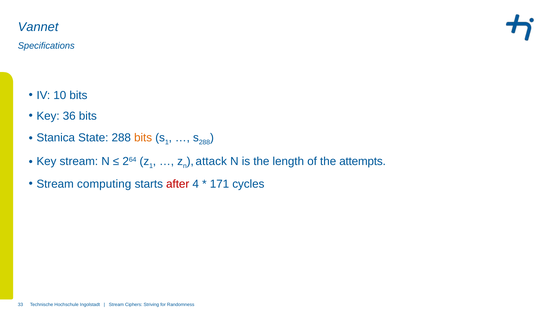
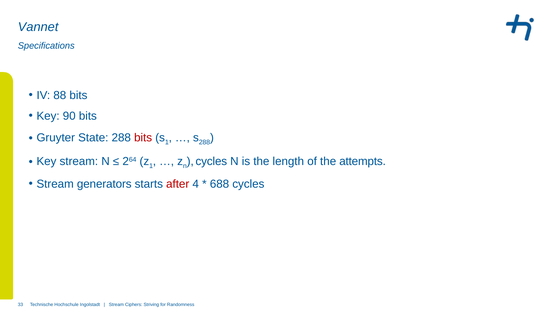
10: 10 -> 88
36: 36 -> 90
Stanica: Stanica -> Gruyter
bits at (143, 138) colour: orange -> red
attack at (211, 161): attack -> cycles
computing: computing -> generators
171: 171 -> 688
